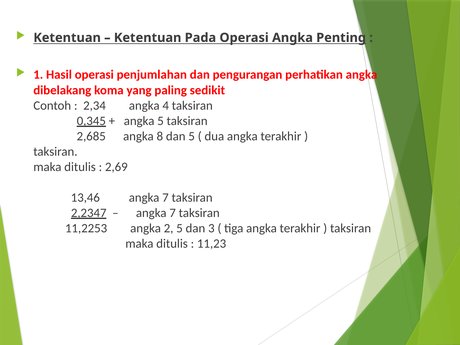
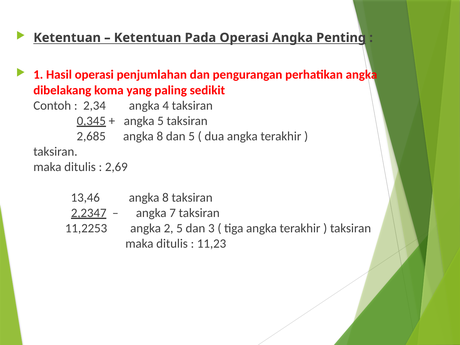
13,46 angka 7: 7 -> 8
